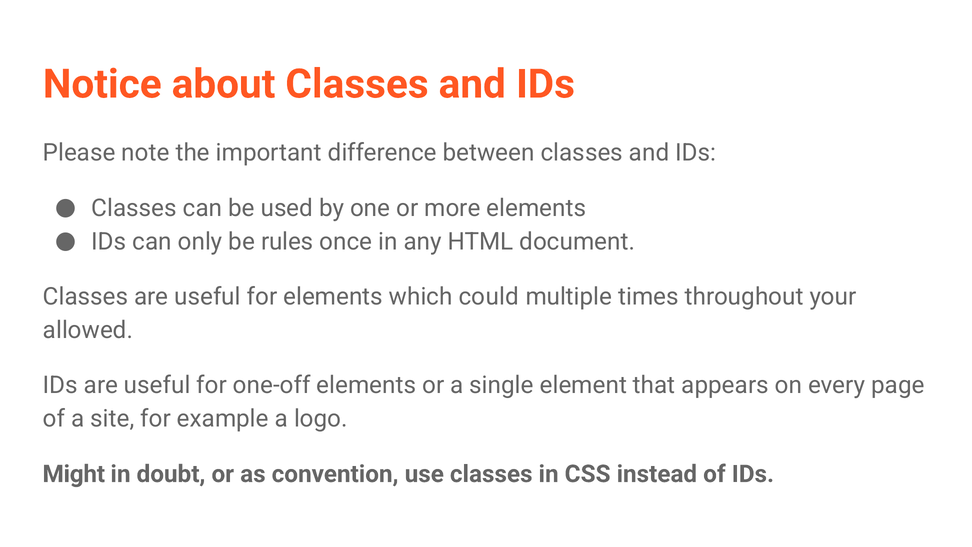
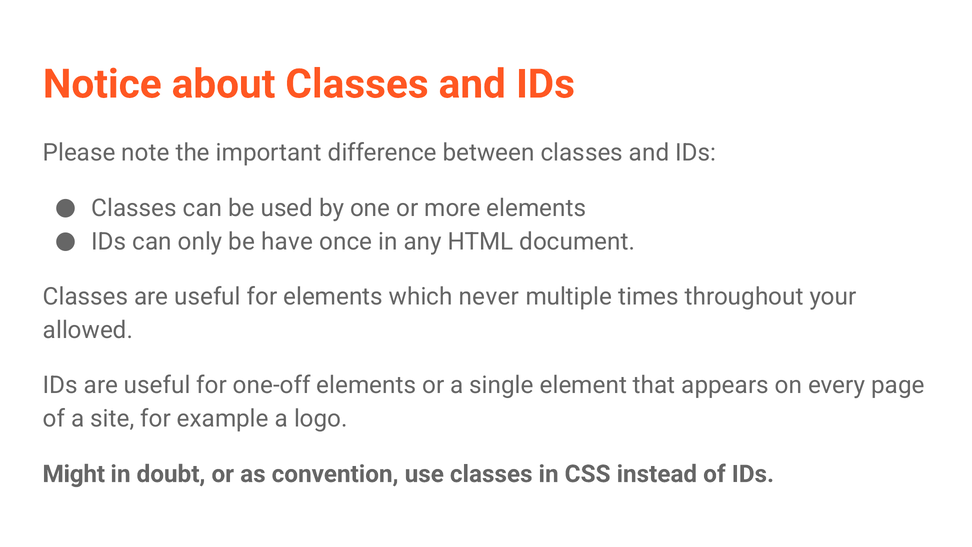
rules: rules -> have
could: could -> never
